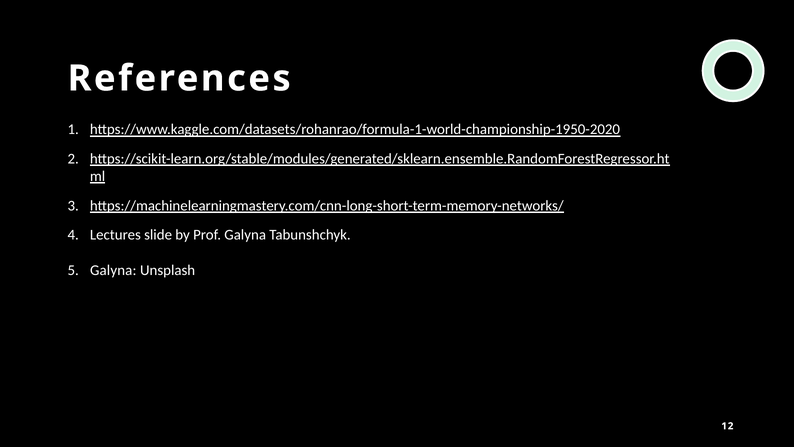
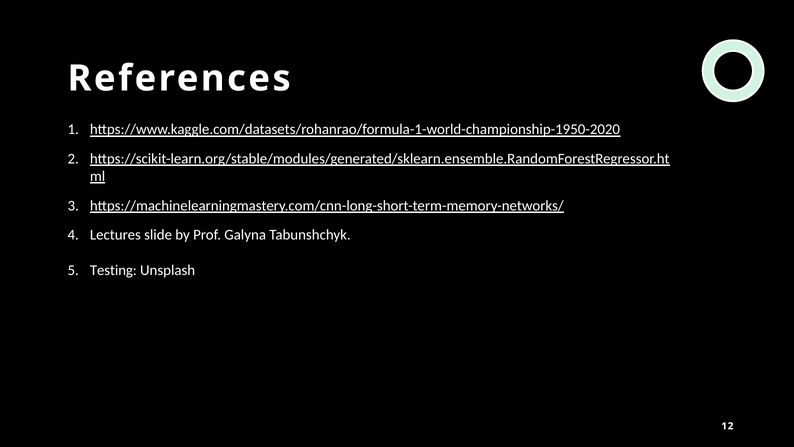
Galyna at (113, 270): Galyna -> Testing
